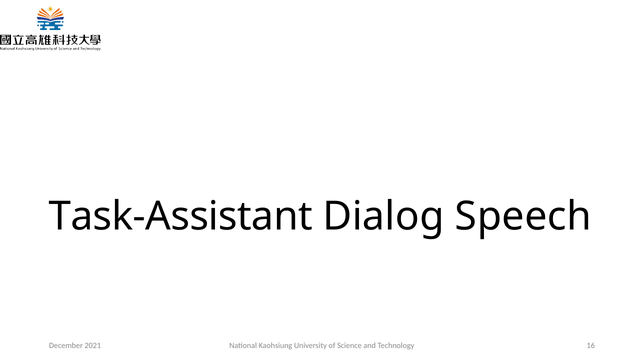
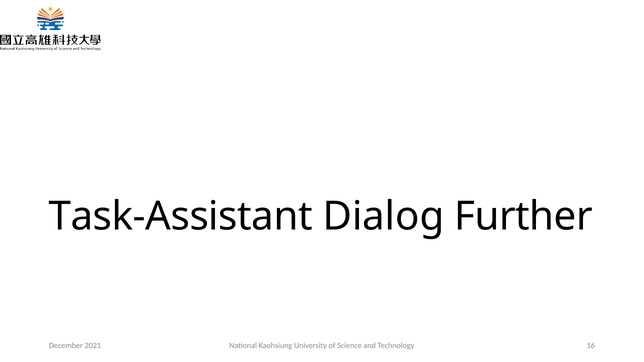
Speech: Speech -> Further
